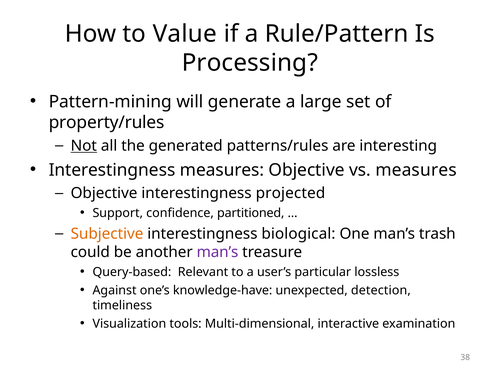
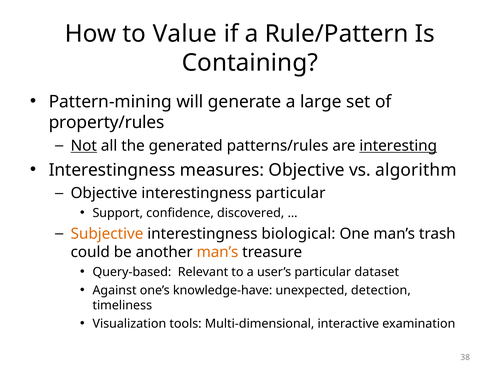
Processing: Processing -> Containing
interesting underline: none -> present
vs measures: measures -> algorithm
interestingness projected: projected -> particular
partitioned: partitioned -> discovered
man’s at (218, 252) colour: purple -> orange
lossless: lossless -> dataset
